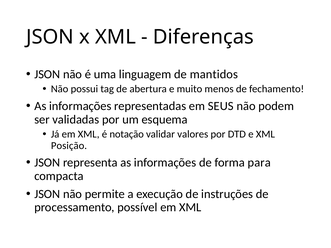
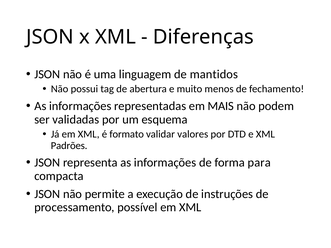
SEUS: SEUS -> MAIS
notação: notação -> formato
Posição: Posição -> Padrões
